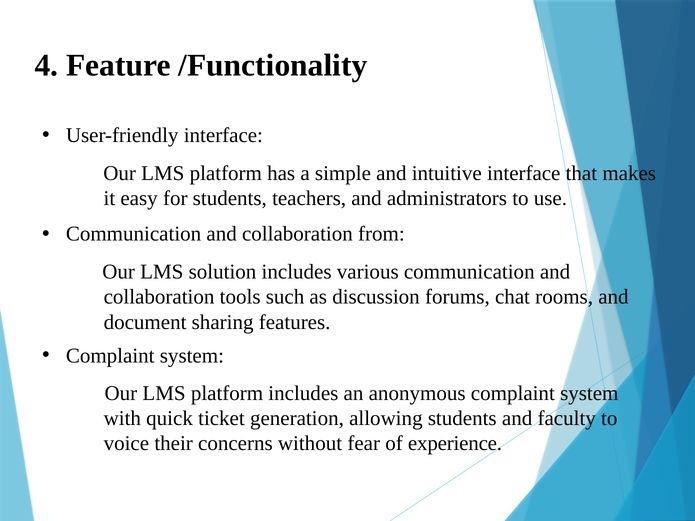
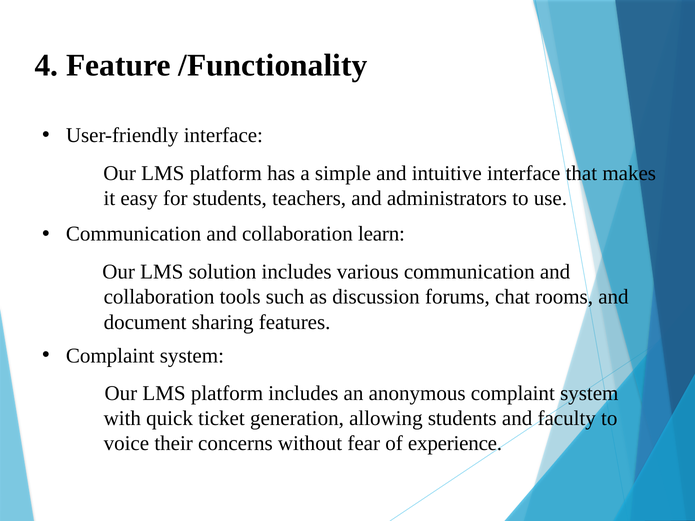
from: from -> learn
